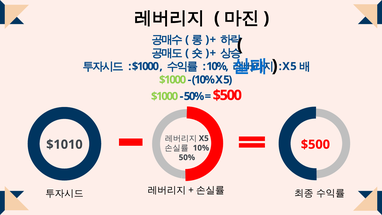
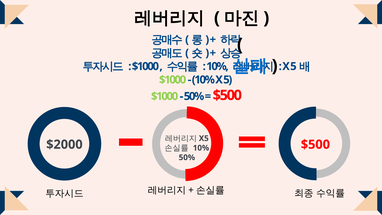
$1010: $1010 -> $2000
